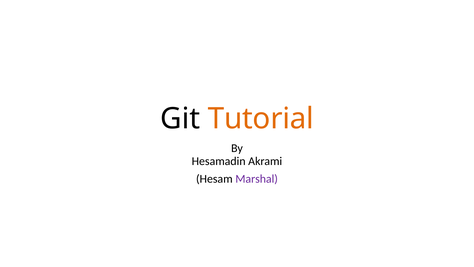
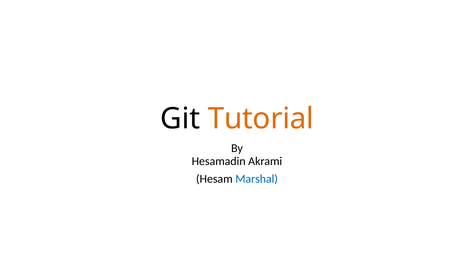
Marshal colour: purple -> blue
